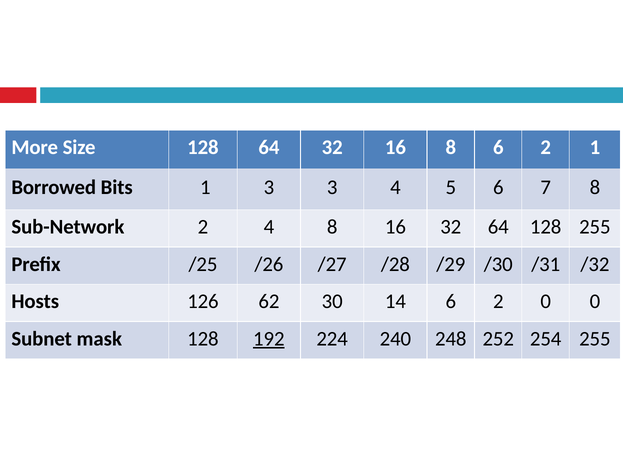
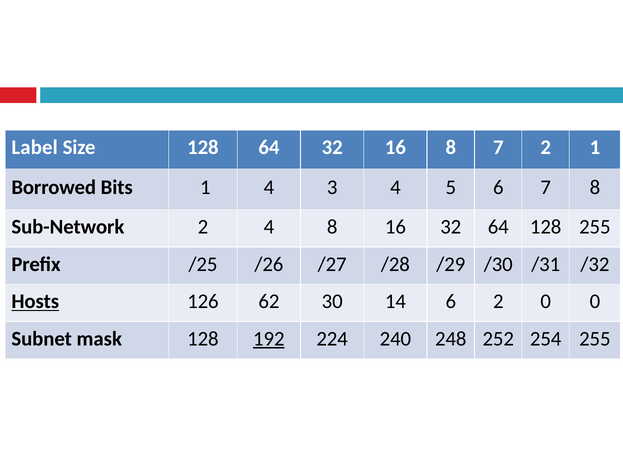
More: More -> Label
8 6: 6 -> 7
1 3: 3 -> 4
Hosts underline: none -> present
